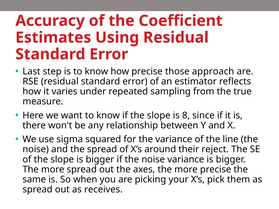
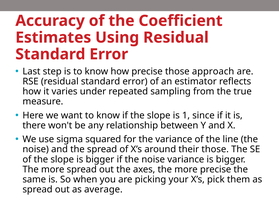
8: 8 -> 1
their reject: reject -> those
receives: receives -> average
